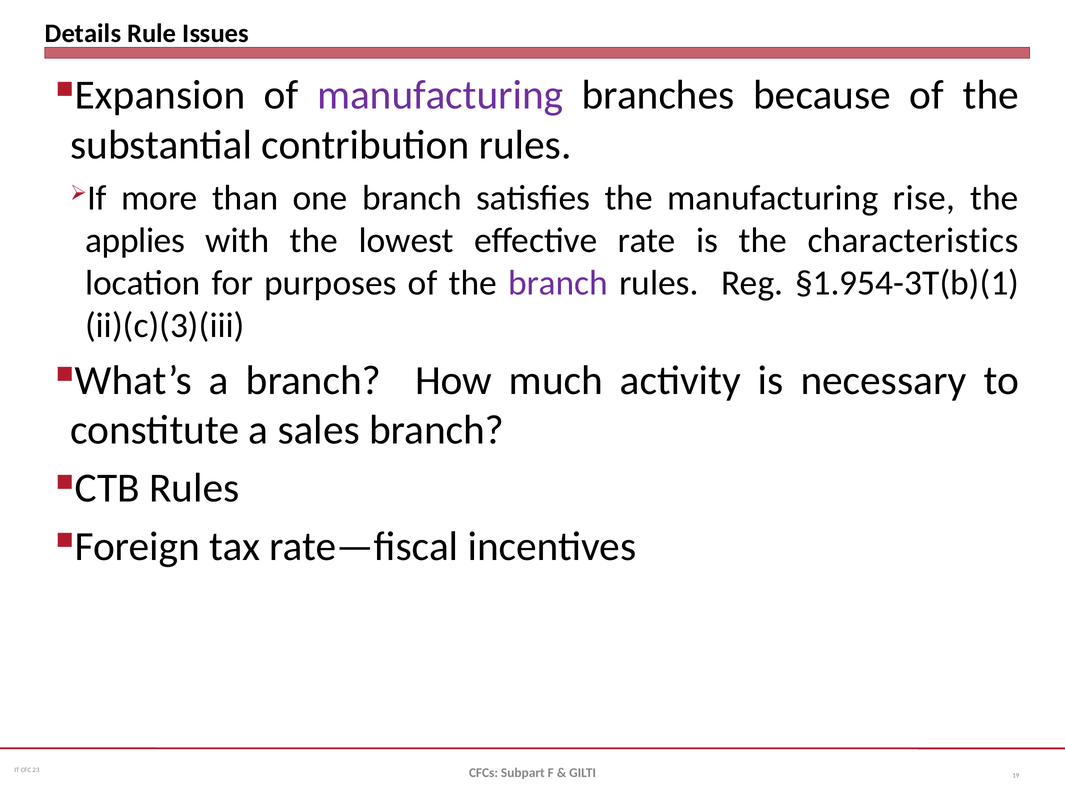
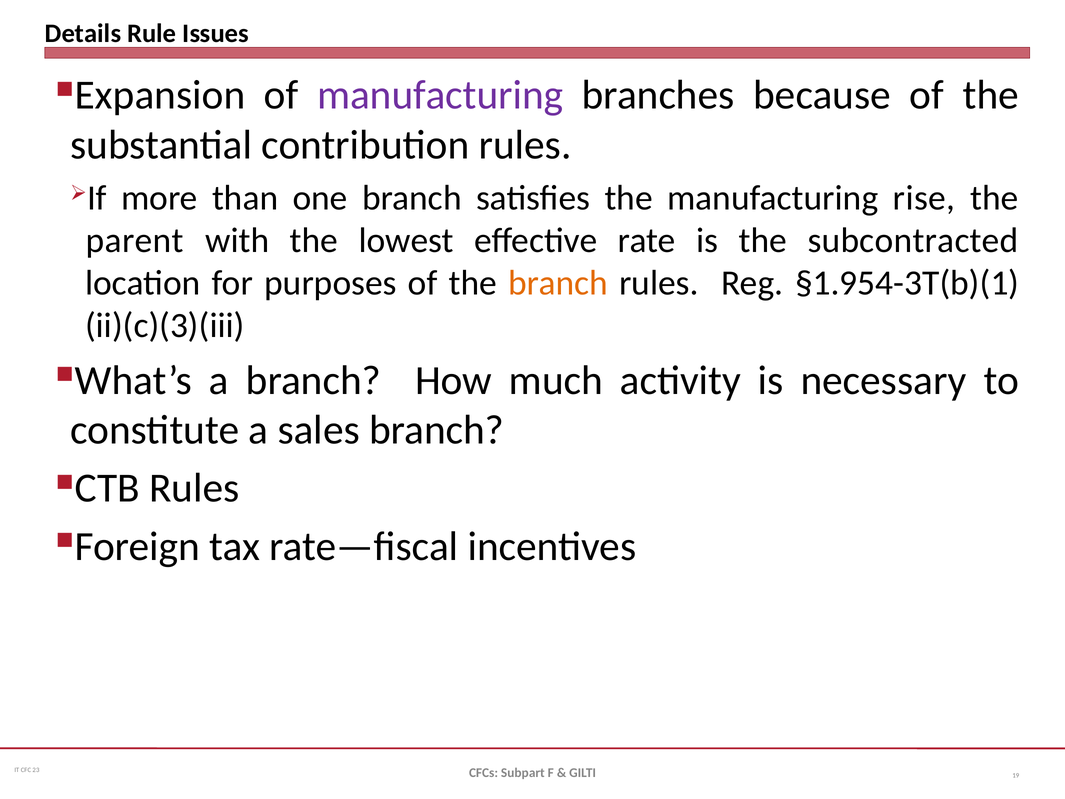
applies: applies -> parent
characteristics: characteristics -> subcontracted
branch at (558, 283) colour: purple -> orange
